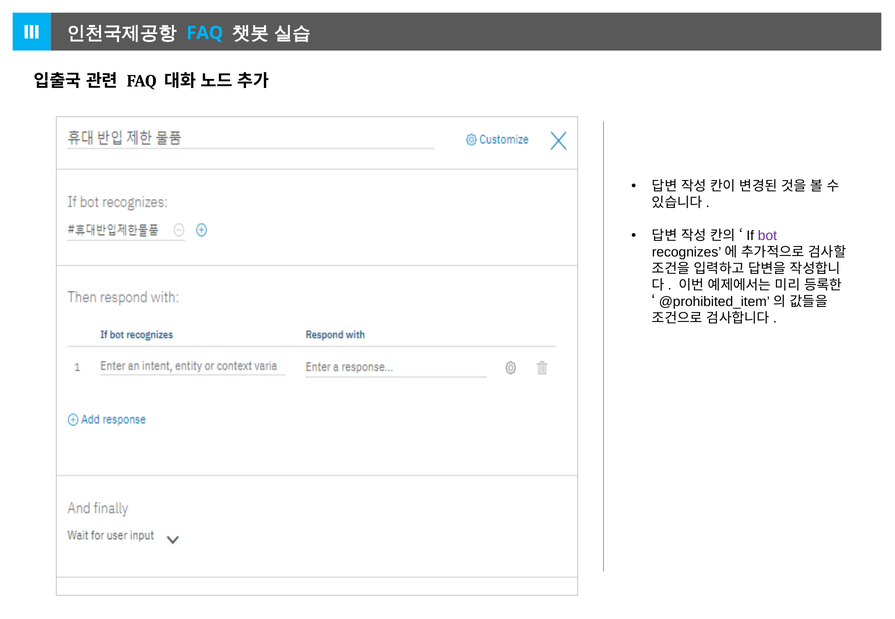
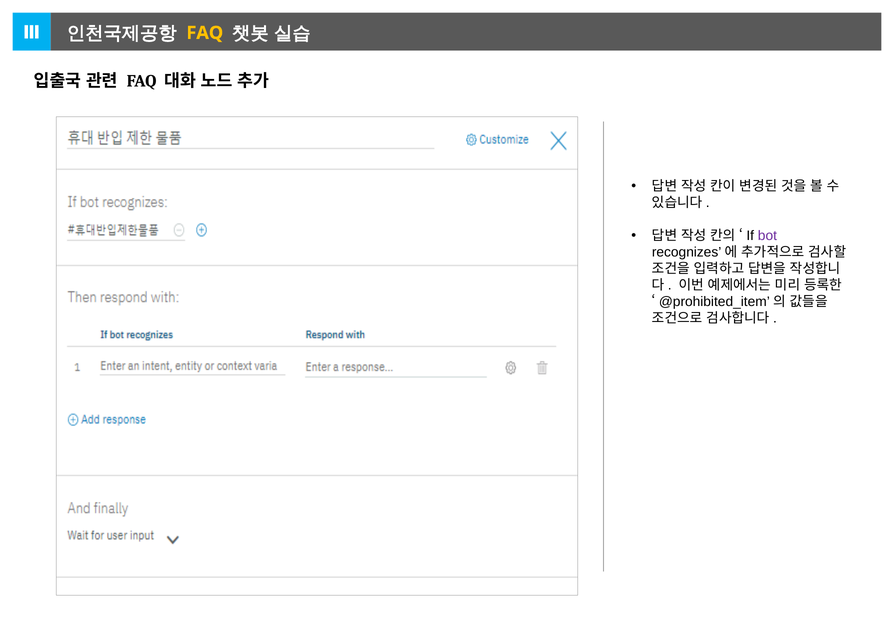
FAQ at (205, 33) colour: light blue -> yellow
